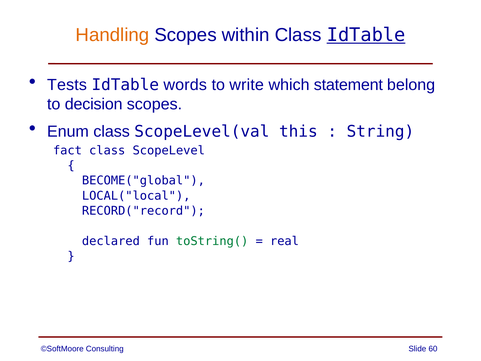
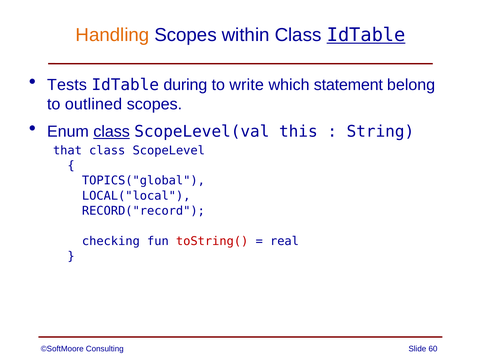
words: words -> during
decision: decision -> outlined
class at (112, 131) underline: none -> present
fact: fact -> that
BECOME("global: BECOME("global -> TOPICS("global
declared: declared -> checking
toString( colour: green -> red
